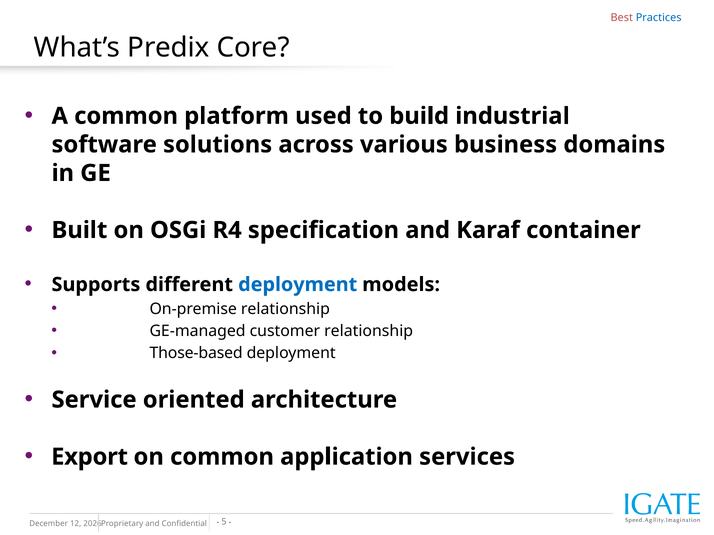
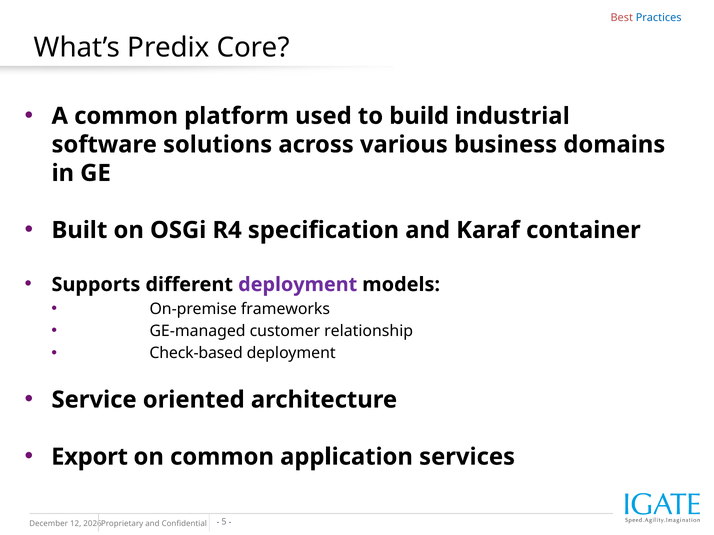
deployment at (298, 285) colour: blue -> purple
On-premise relationship: relationship -> frameworks
Those-based: Those-based -> Check-based
